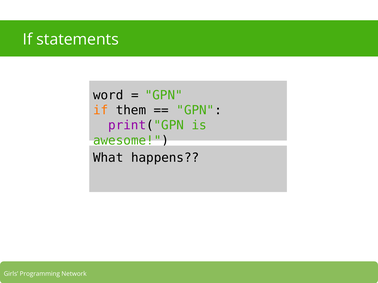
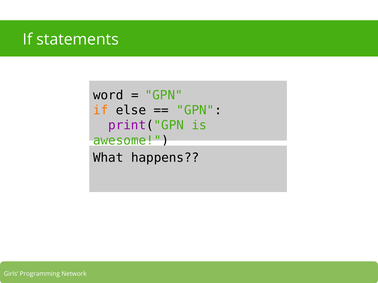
them: them -> else
